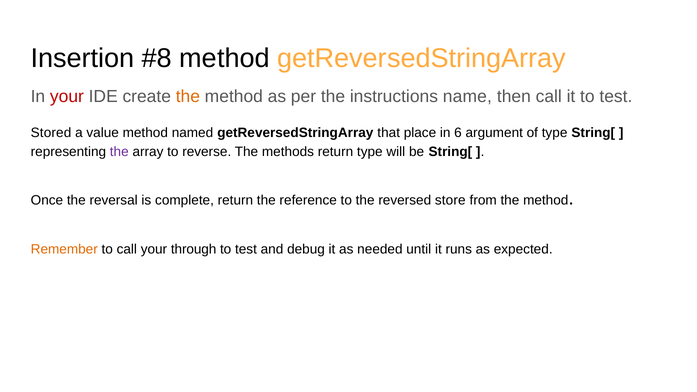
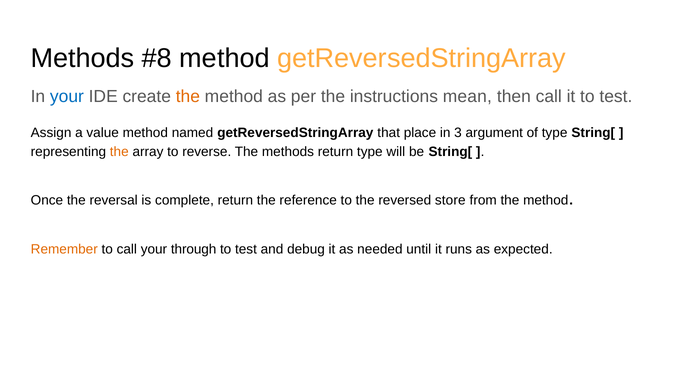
Insertion at (83, 58): Insertion -> Methods
your at (67, 97) colour: red -> blue
name: name -> mean
Stored: Stored -> Assign
6: 6 -> 3
the at (119, 152) colour: purple -> orange
